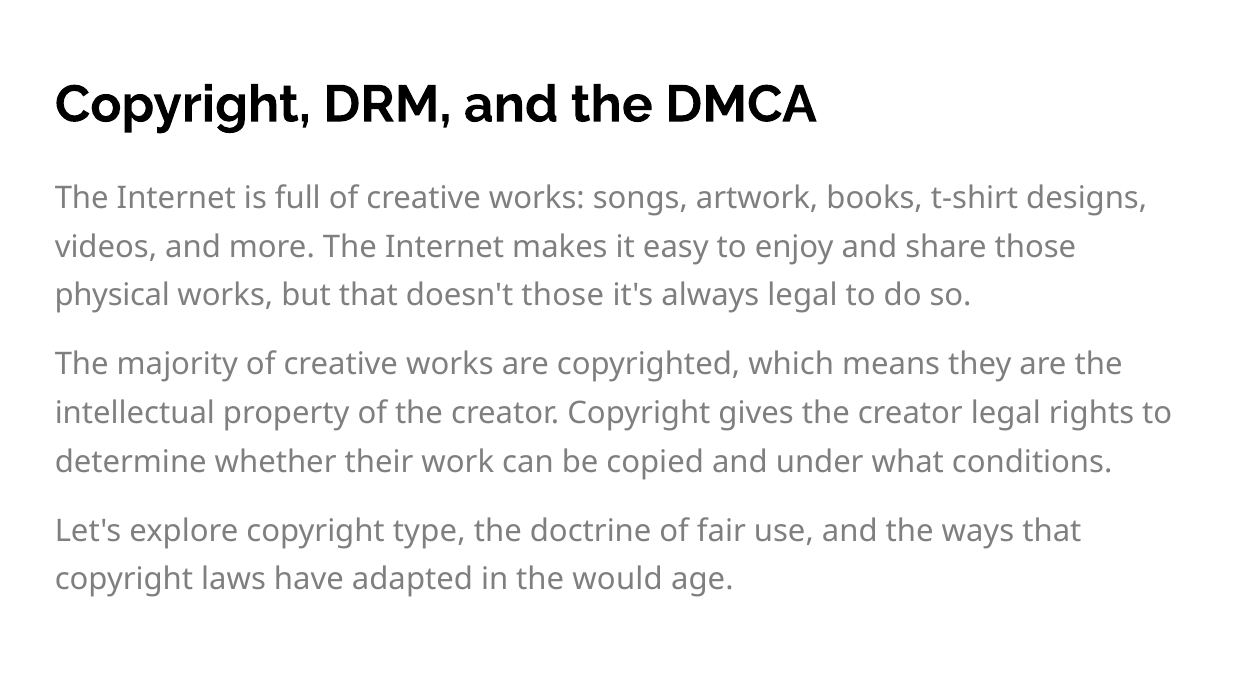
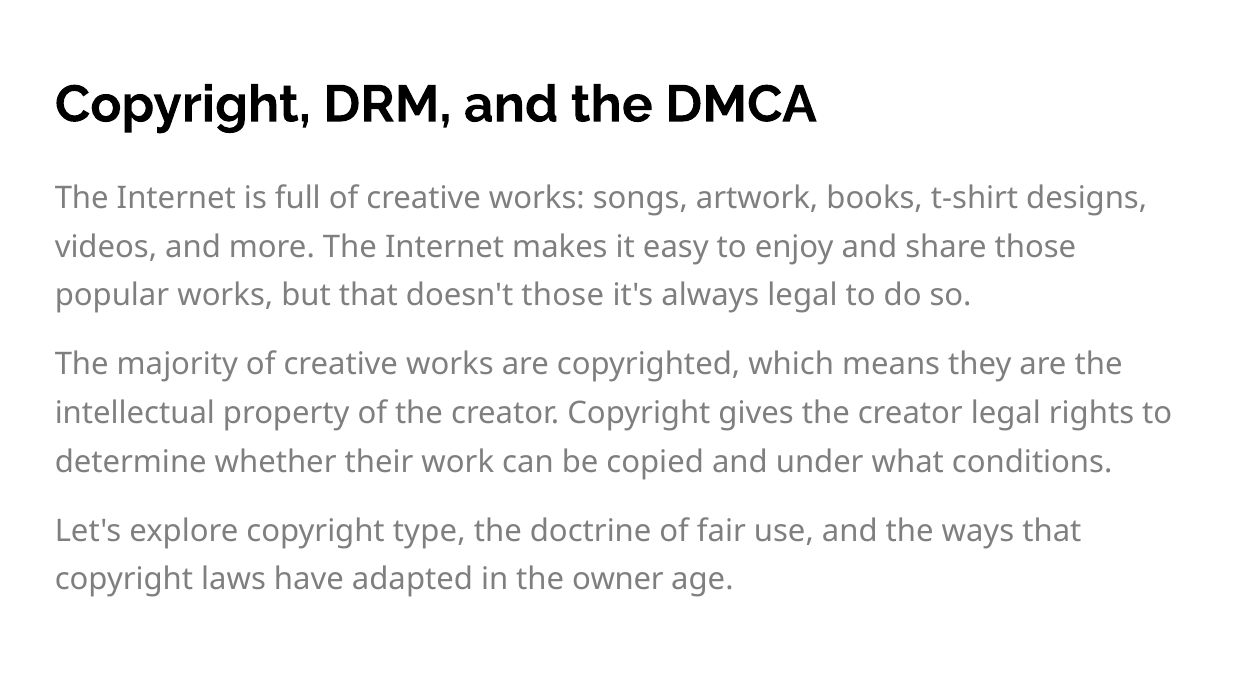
physical: physical -> popular
would: would -> owner
